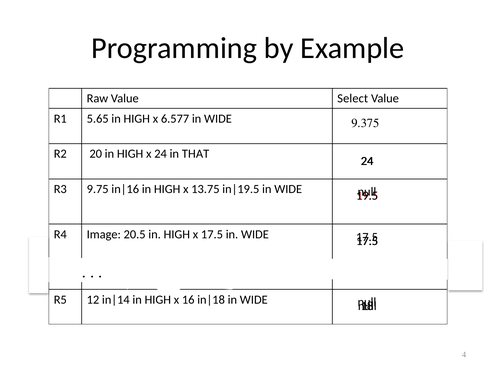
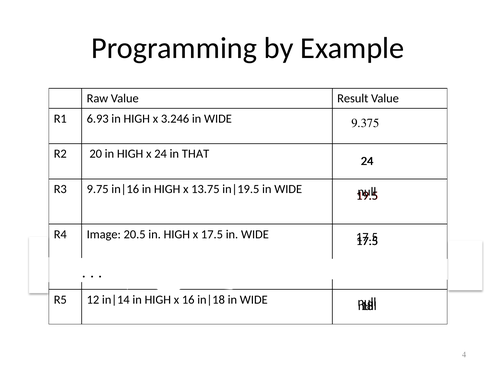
Select: Select -> Result
5.65: 5.65 -> 6.93
6.577: 6.577 -> 3.246
